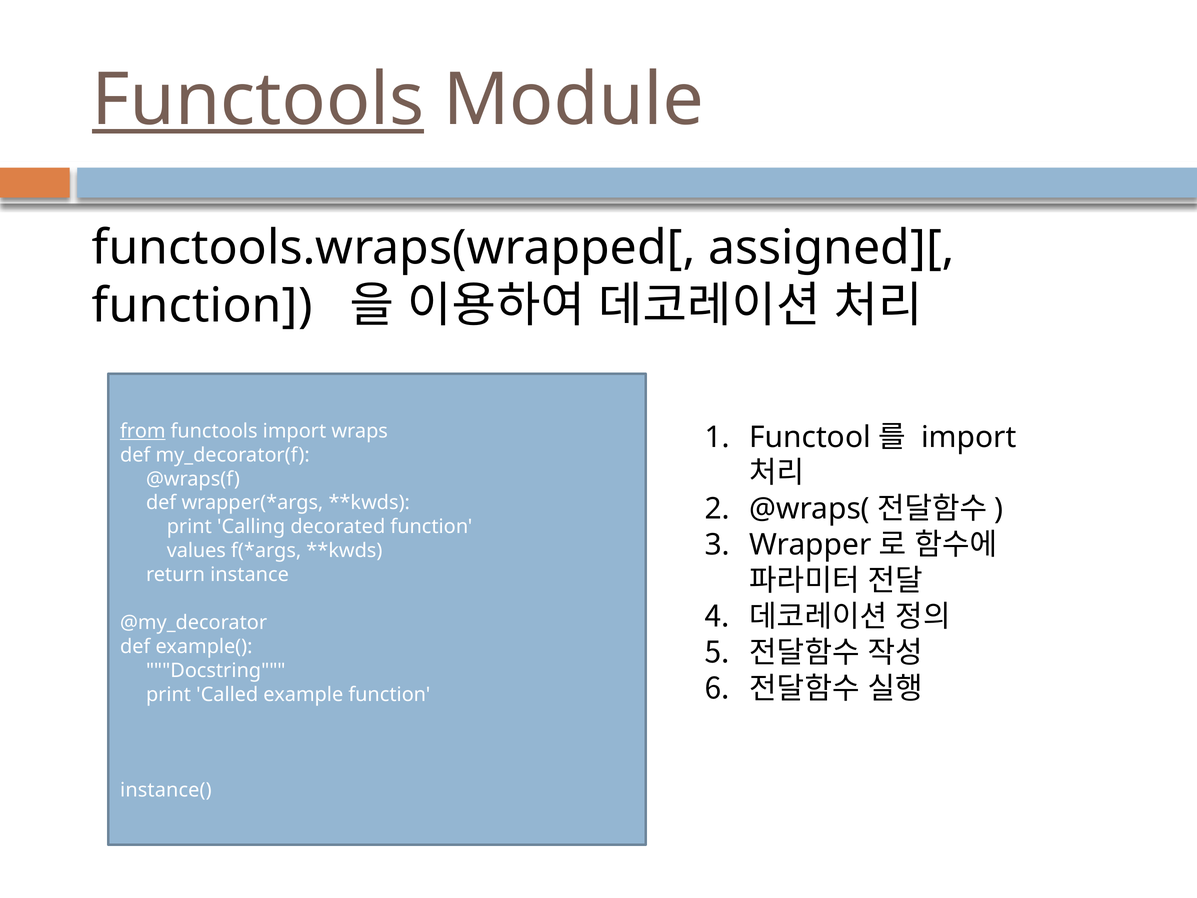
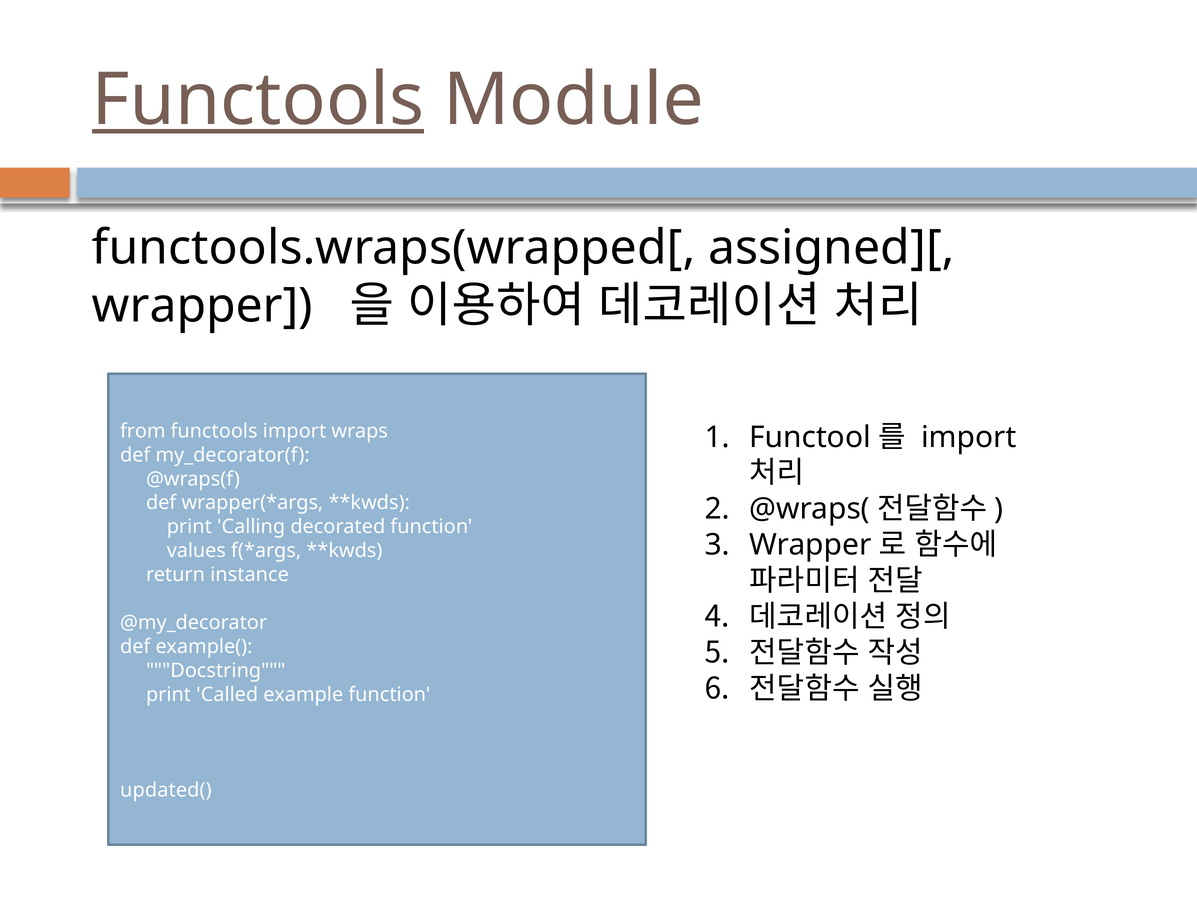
function at (202, 306): function -> wrapper
from underline: present -> none
instance(: instance( -> updated(
